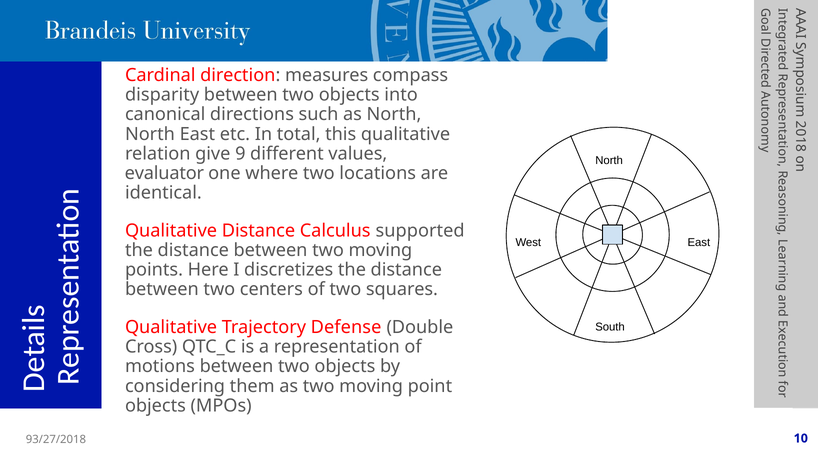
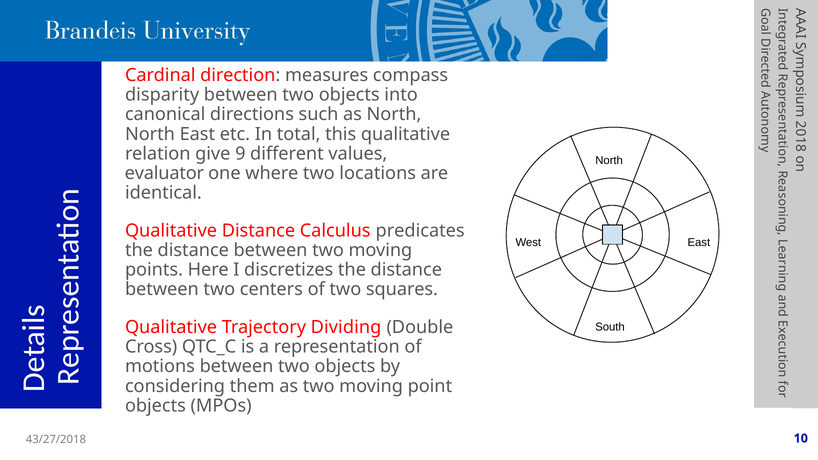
supported: supported -> predicates
Defense: Defense -> Dividing
93/27/2018: 93/27/2018 -> 43/27/2018
